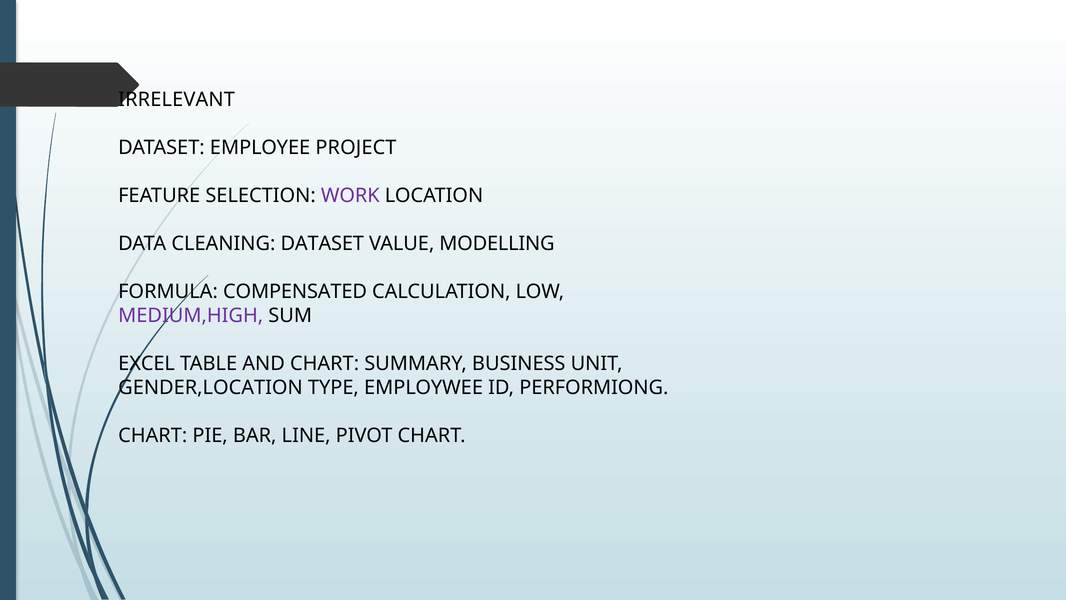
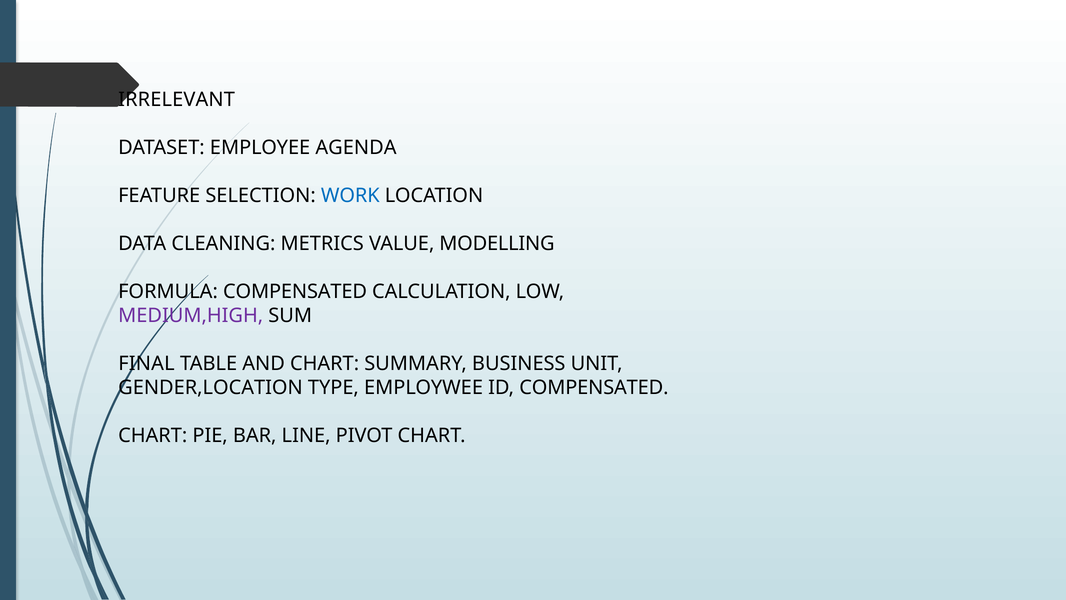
PROJECT: PROJECT -> AGENDA
WORK colour: purple -> blue
CLEANING DATASET: DATASET -> METRICS
EXCEL: EXCEL -> FINAL
ID PERFORMIONG: PERFORMIONG -> COMPENSATED
